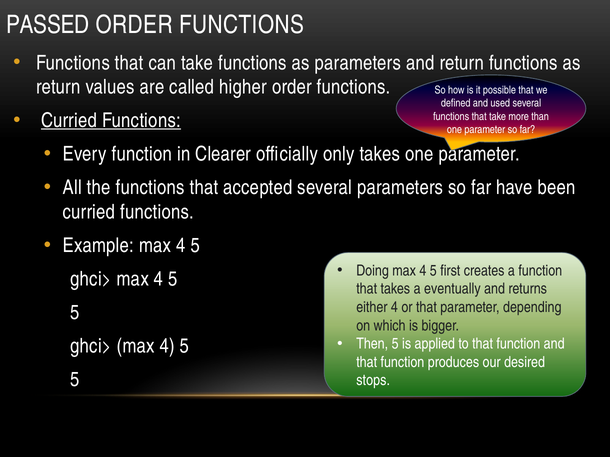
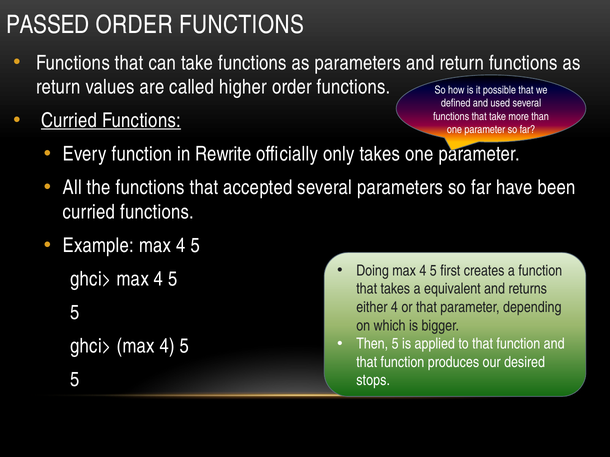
Clearer: Clearer -> Rewrite
eventually: eventually -> equivalent
